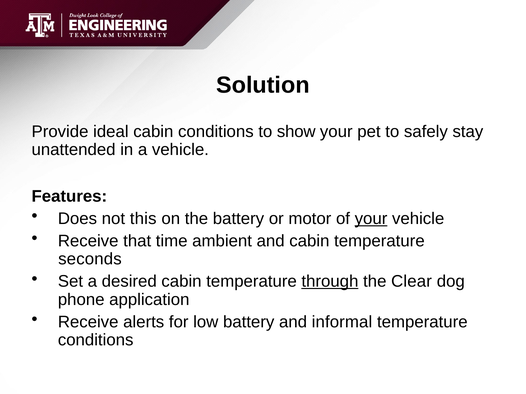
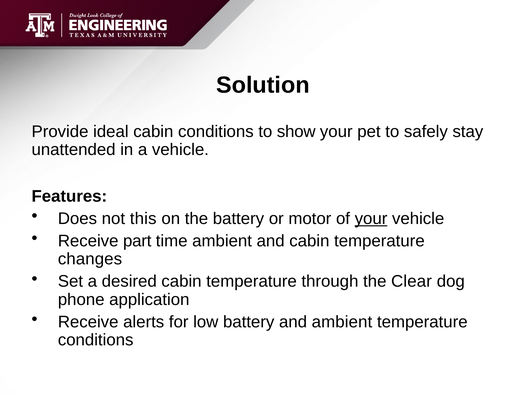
that: that -> part
seconds: seconds -> changes
through underline: present -> none
and informal: informal -> ambient
